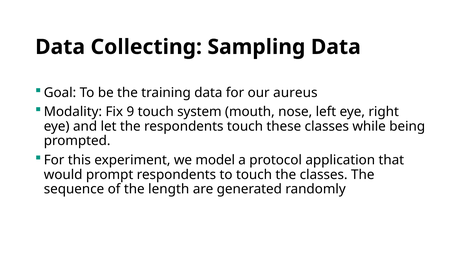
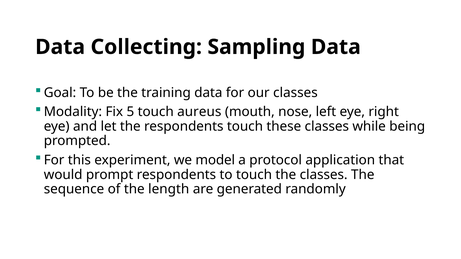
our aureus: aureus -> classes
9: 9 -> 5
system: system -> aureus
